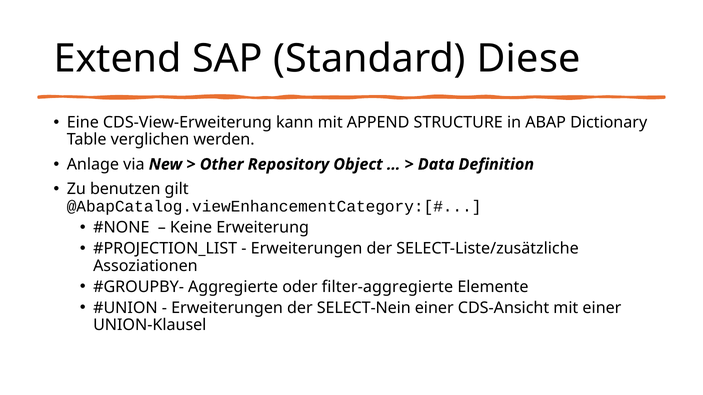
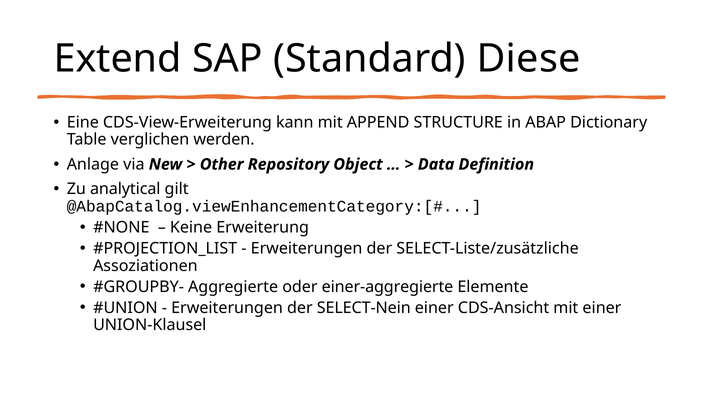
benutzen: benutzen -> analytical
filter-aggregierte: filter-aggregierte -> einer-aggregierte
